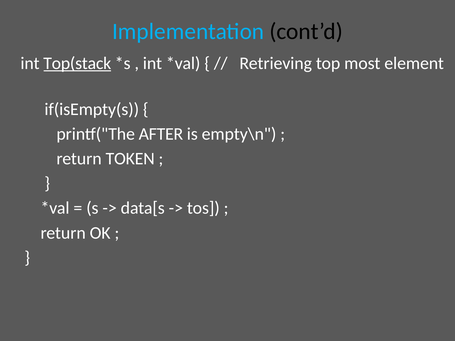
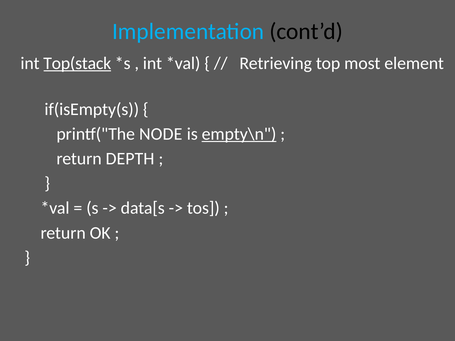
AFTER: AFTER -> NODE
empty\n underline: none -> present
TOKEN: TOKEN -> DEPTH
